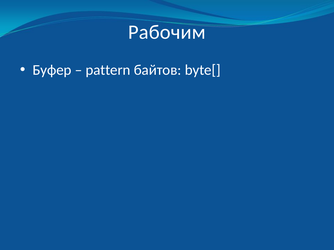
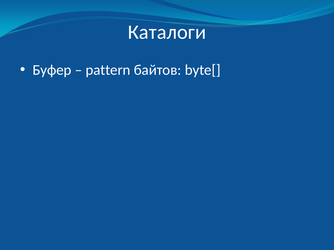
Рабочим: Рабочим -> Каталоги
